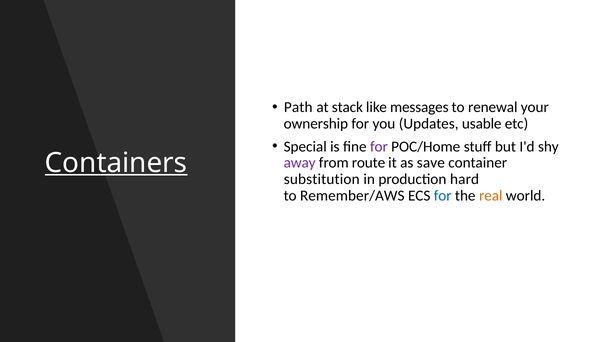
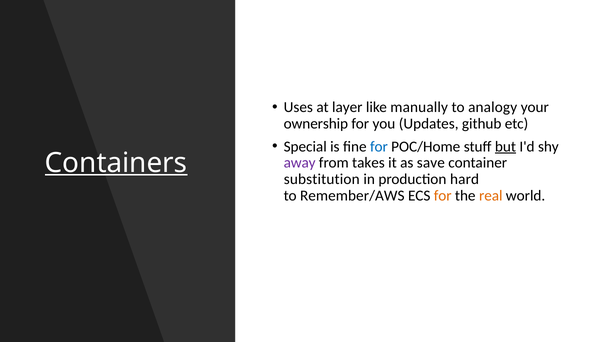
Path: Path -> Uses
stack: stack -> layer
messages: messages -> manually
renewal: renewal -> analogy
usable: usable -> github
for at (379, 147) colour: purple -> blue
but underline: none -> present
route: route -> takes
for at (443, 196) colour: blue -> orange
